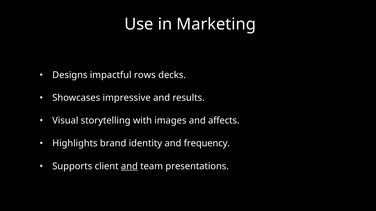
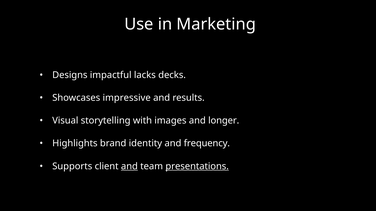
rows: rows -> lacks
affects: affects -> longer
presentations underline: none -> present
